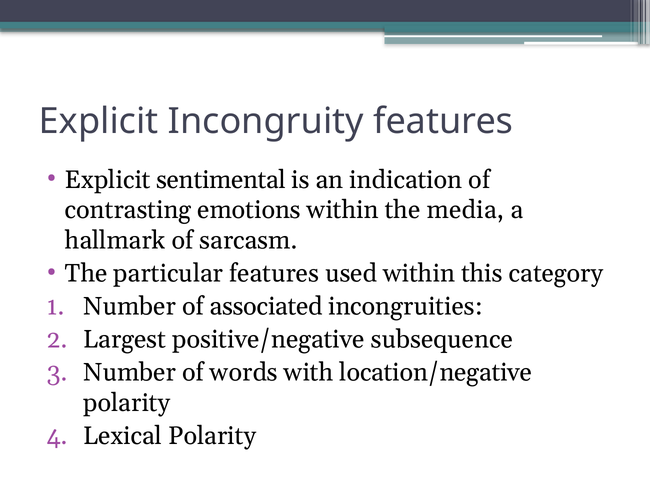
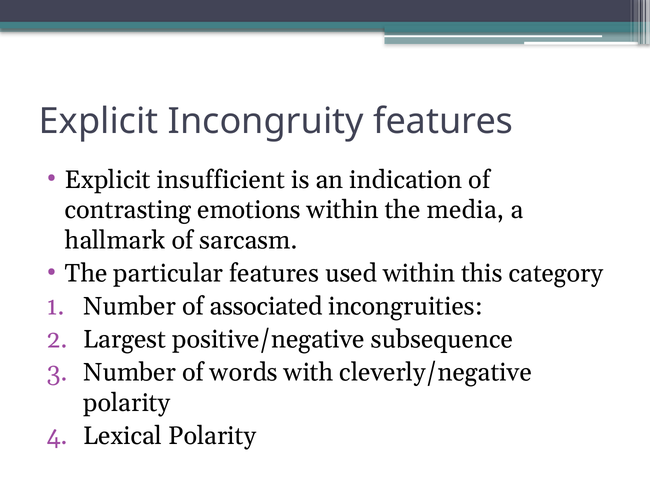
sentimental: sentimental -> insufficient
location/negative: location/negative -> cleverly/negative
